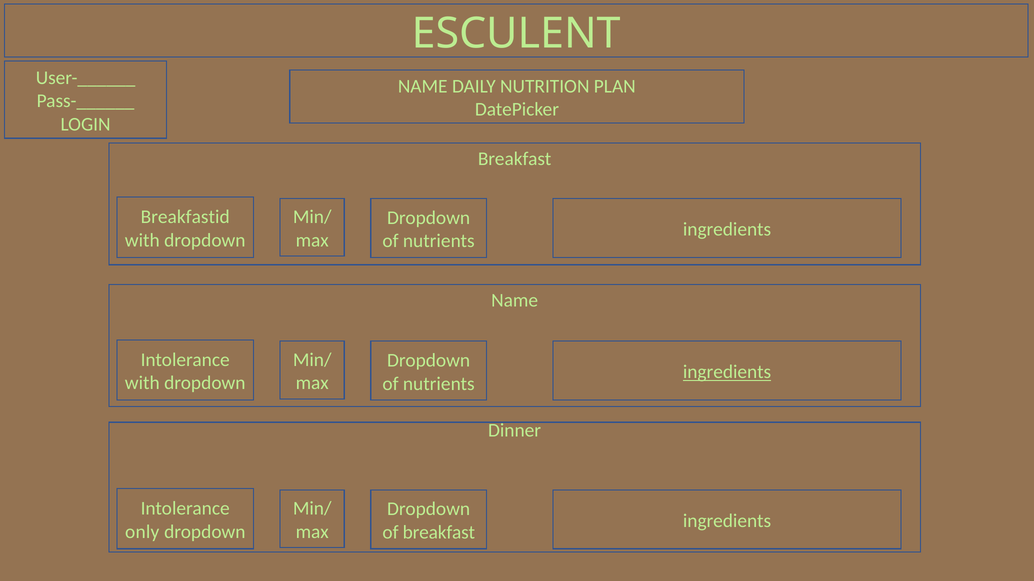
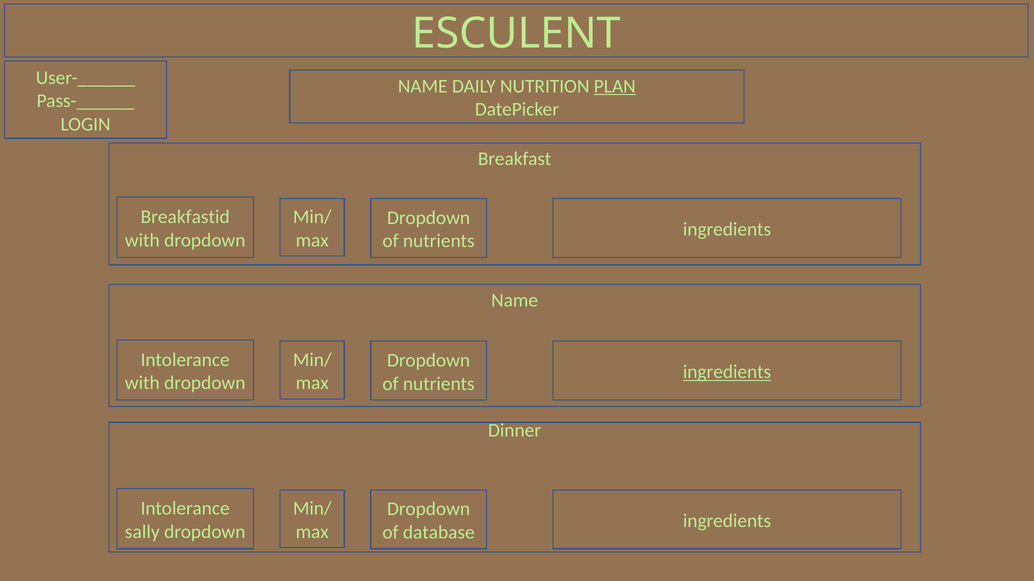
PLAN underline: none -> present
only: only -> sally
of breakfast: breakfast -> database
